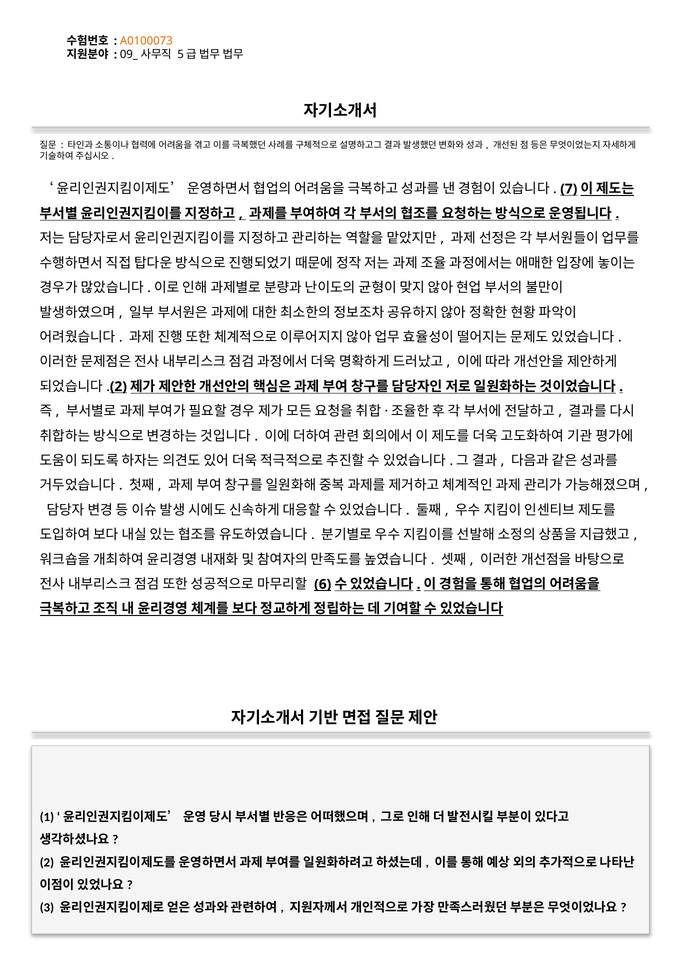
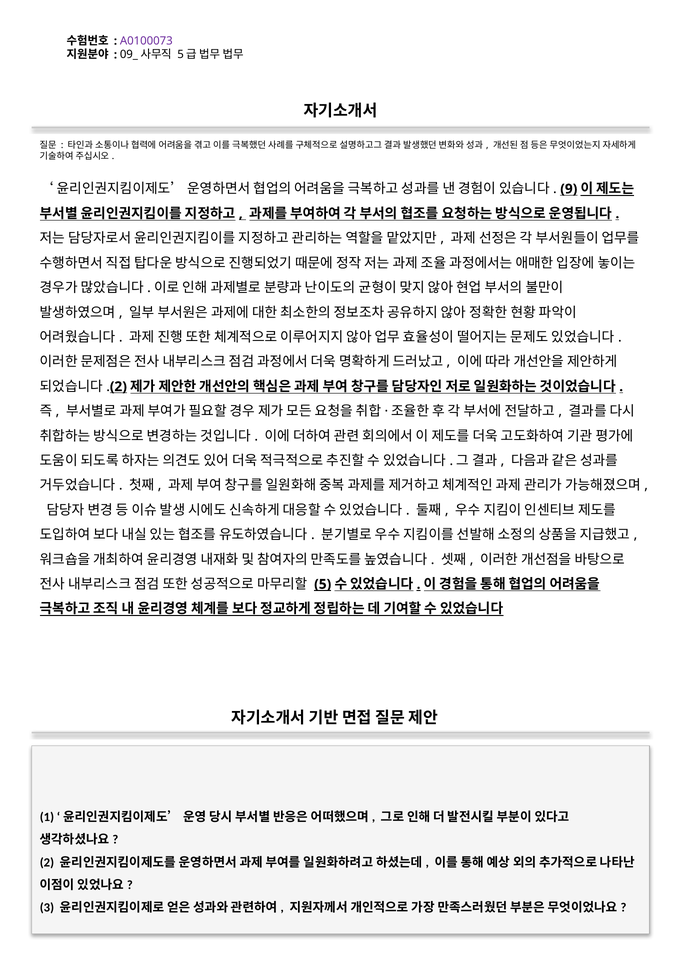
A0100073 colour: orange -> purple
7: 7 -> 9
6: 6 -> 5
